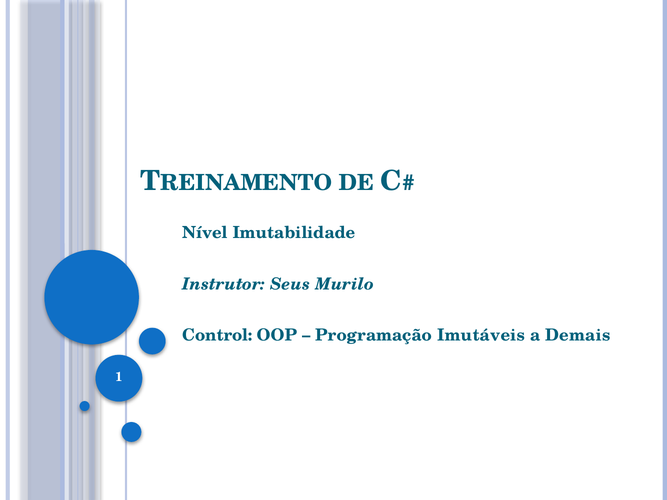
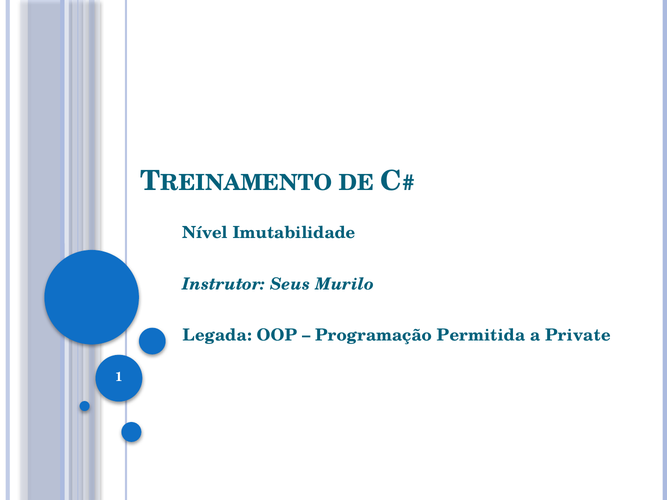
Control: Control -> Legada
Imutáveis: Imutáveis -> Permitida
Demais: Demais -> Private
